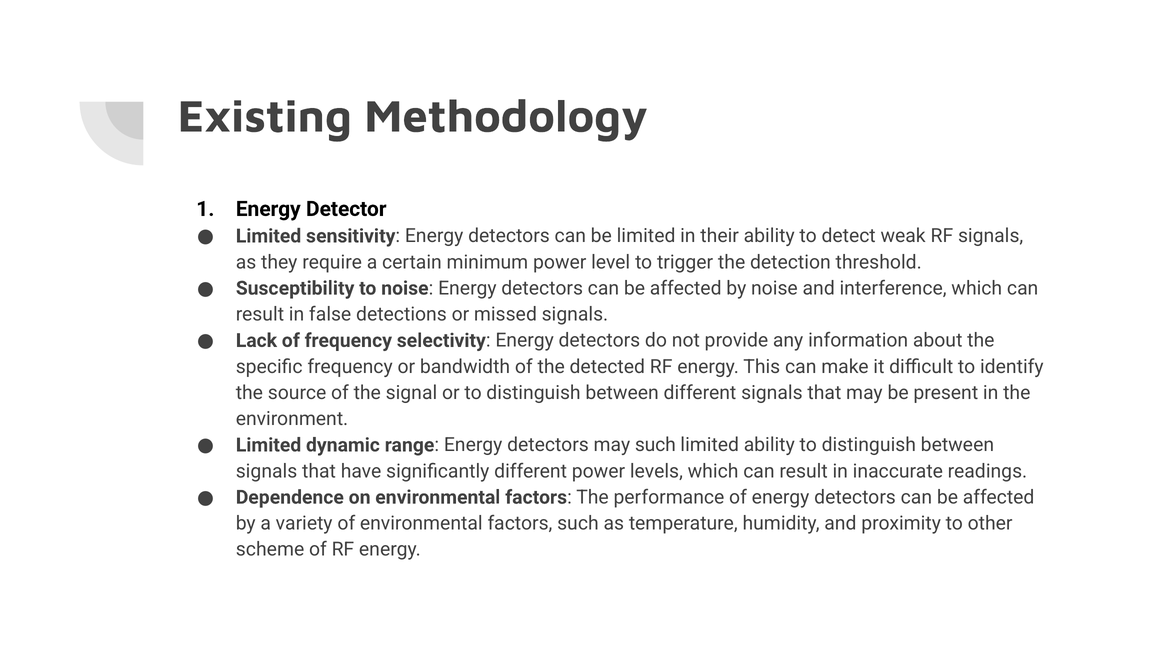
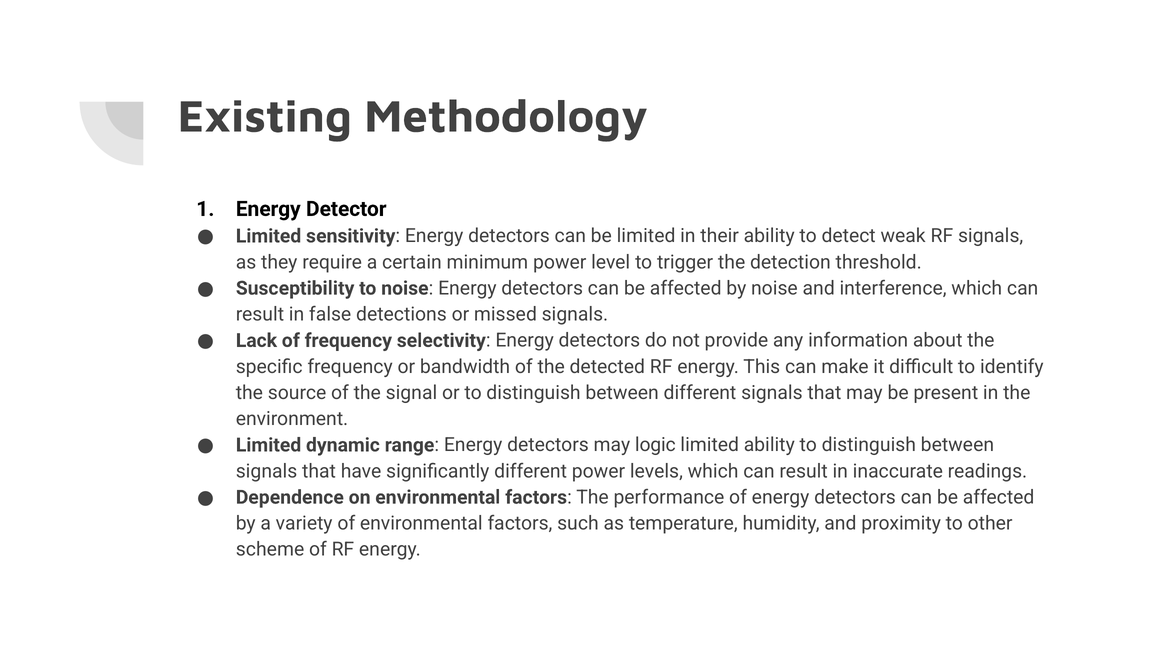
may such: such -> logic
